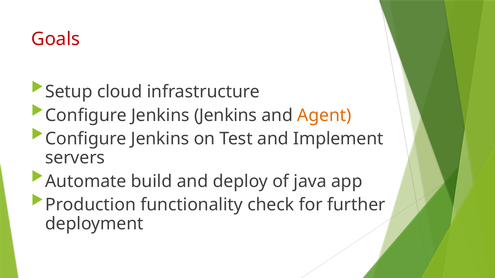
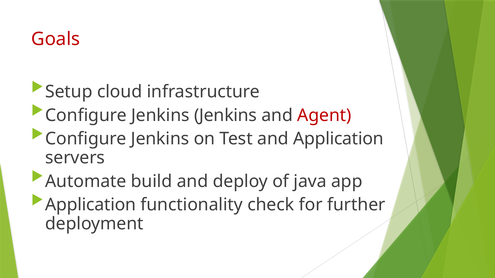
Agent colour: orange -> red
and Implement: Implement -> Application
Production at (91, 205): Production -> Application
